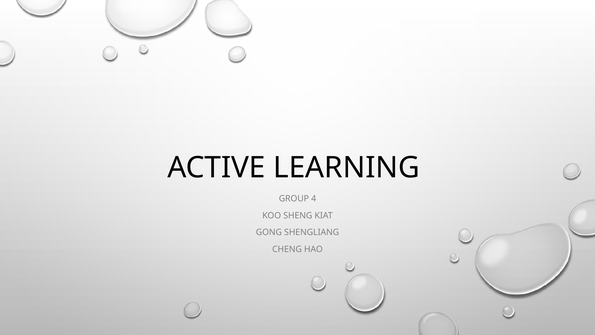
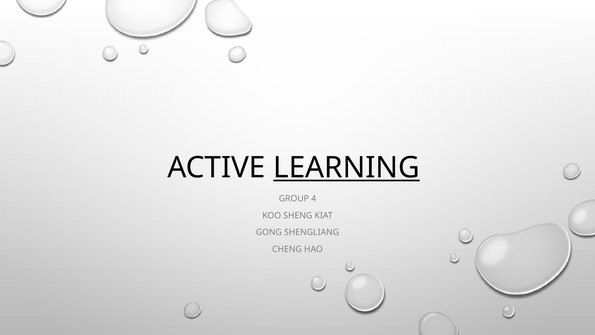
LEARNING underline: none -> present
